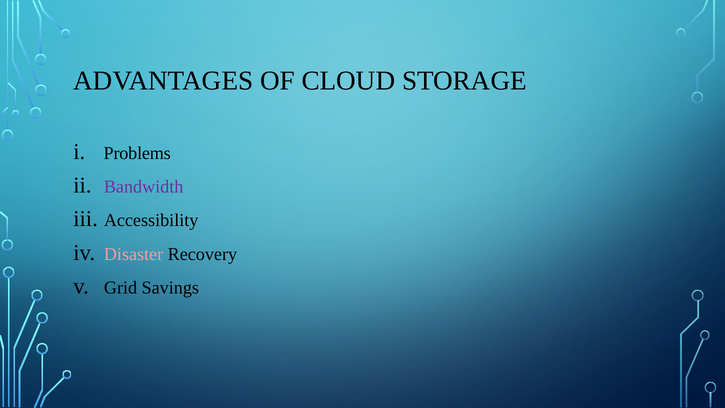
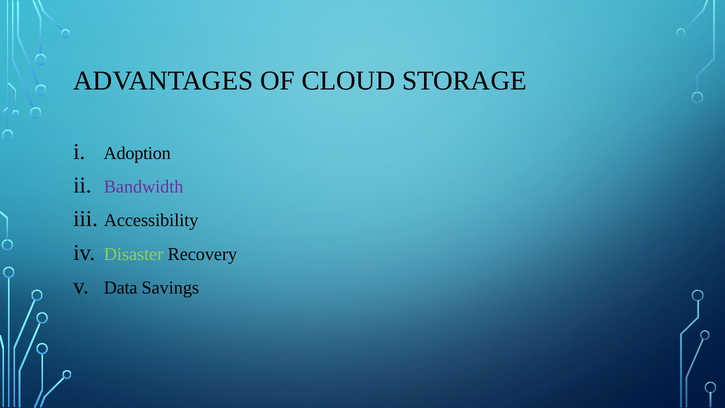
Problems: Problems -> Adoption
Disaster colour: pink -> light green
Grid: Grid -> Data
